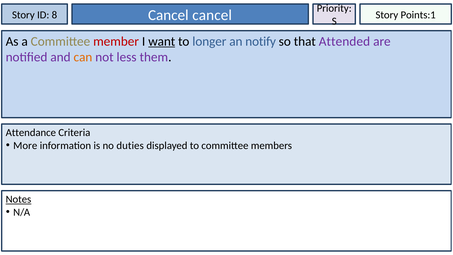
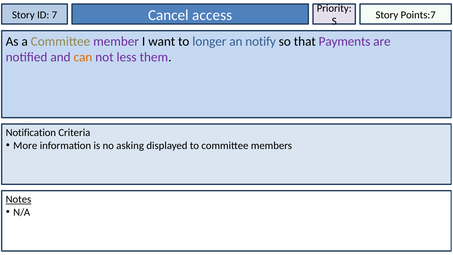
8: 8 -> 7
Cancel cancel: cancel -> access
Points:1: Points:1 -> Points:7
member colour: red -> purple
want underline: present -> none
Attended: Attended -> Payments
Attendance: Attendance -> Notification
duties: duties -> asking
